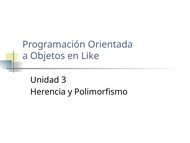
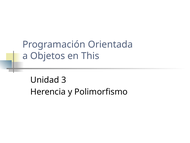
Like: Like -> This
